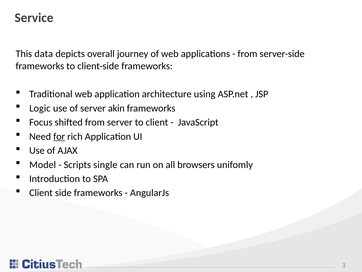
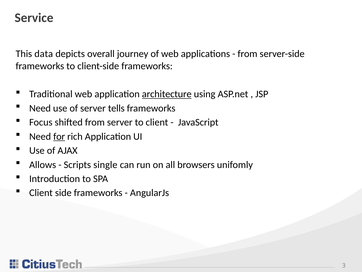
architecture underline: none -> present
Logic at (40, 108): Logic -> Need
akin: akin -> tells
Model: Model -> Allows
